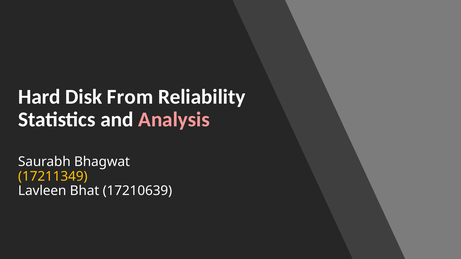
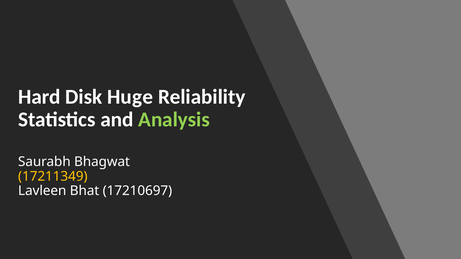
From: From -> Huge
Analysis colour: pink -> light green
17210639: 17210639 -> 17210697
